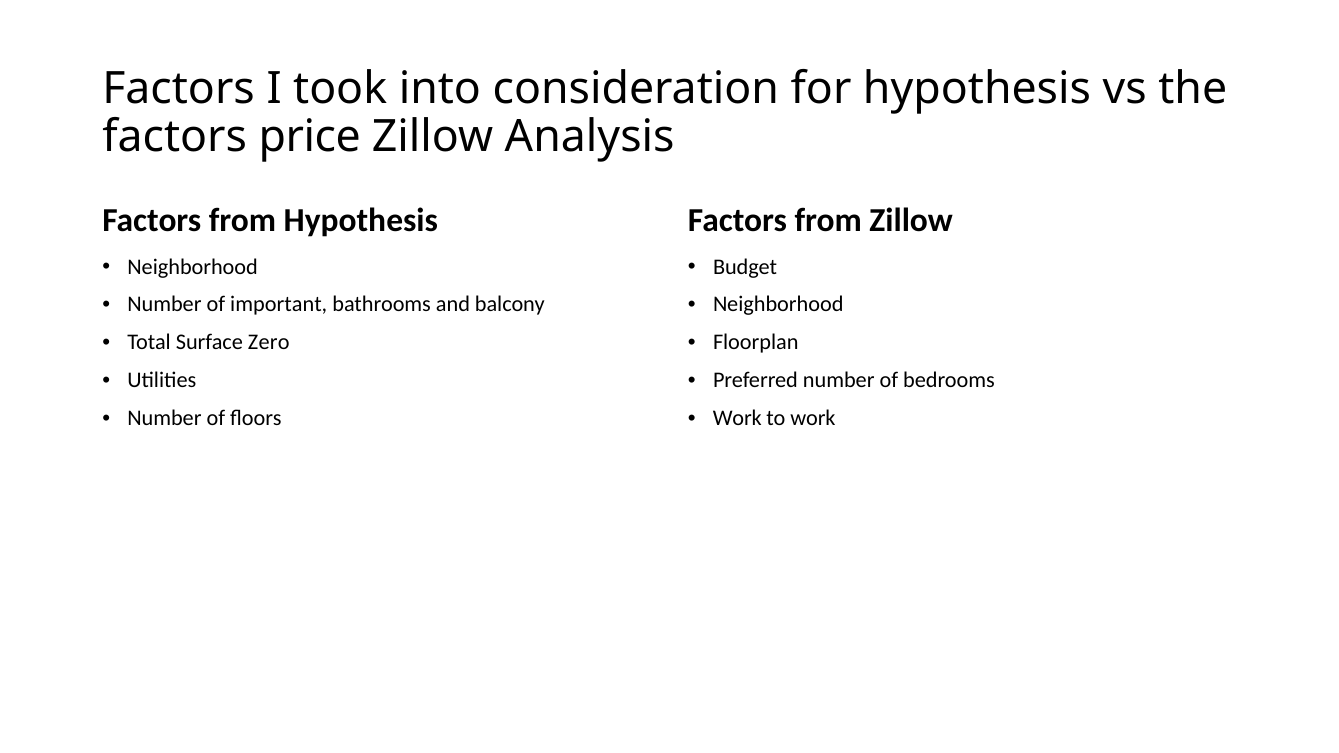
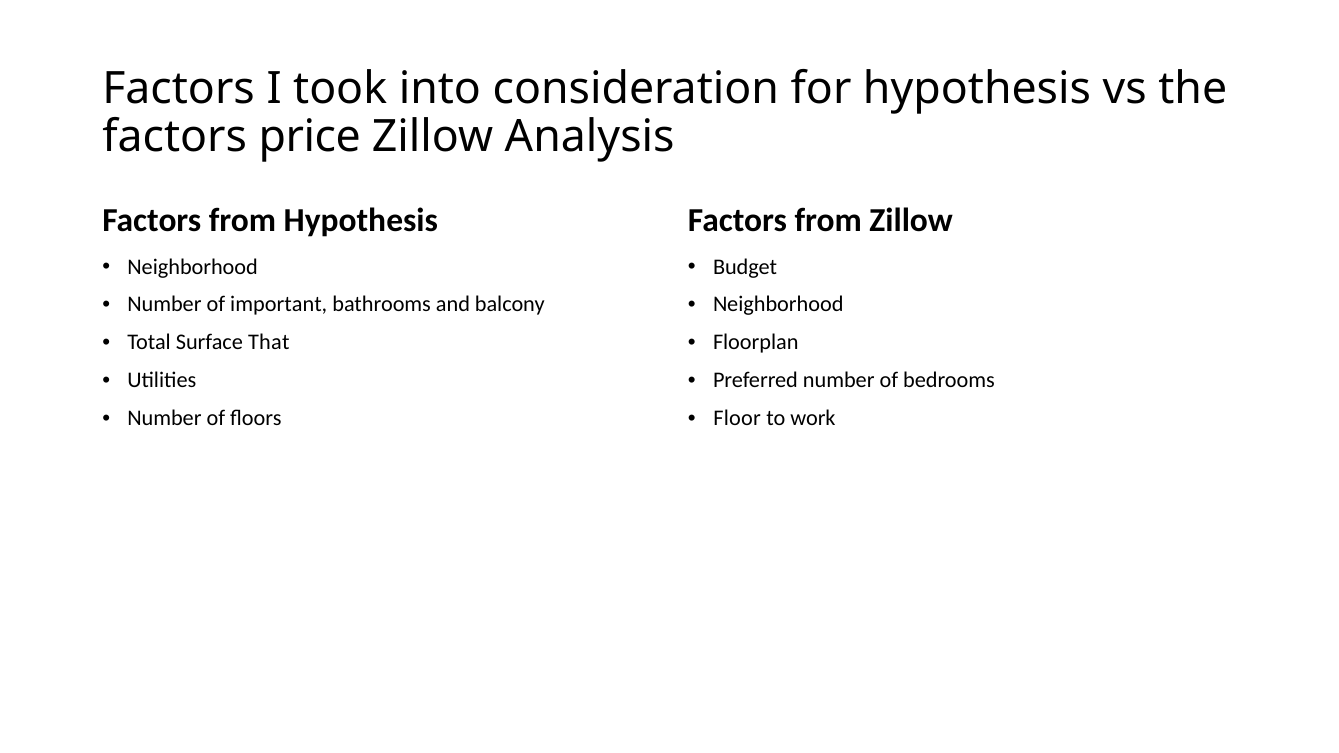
Zero: Zero -> That
Work at (737, 419): Work -> Floor
